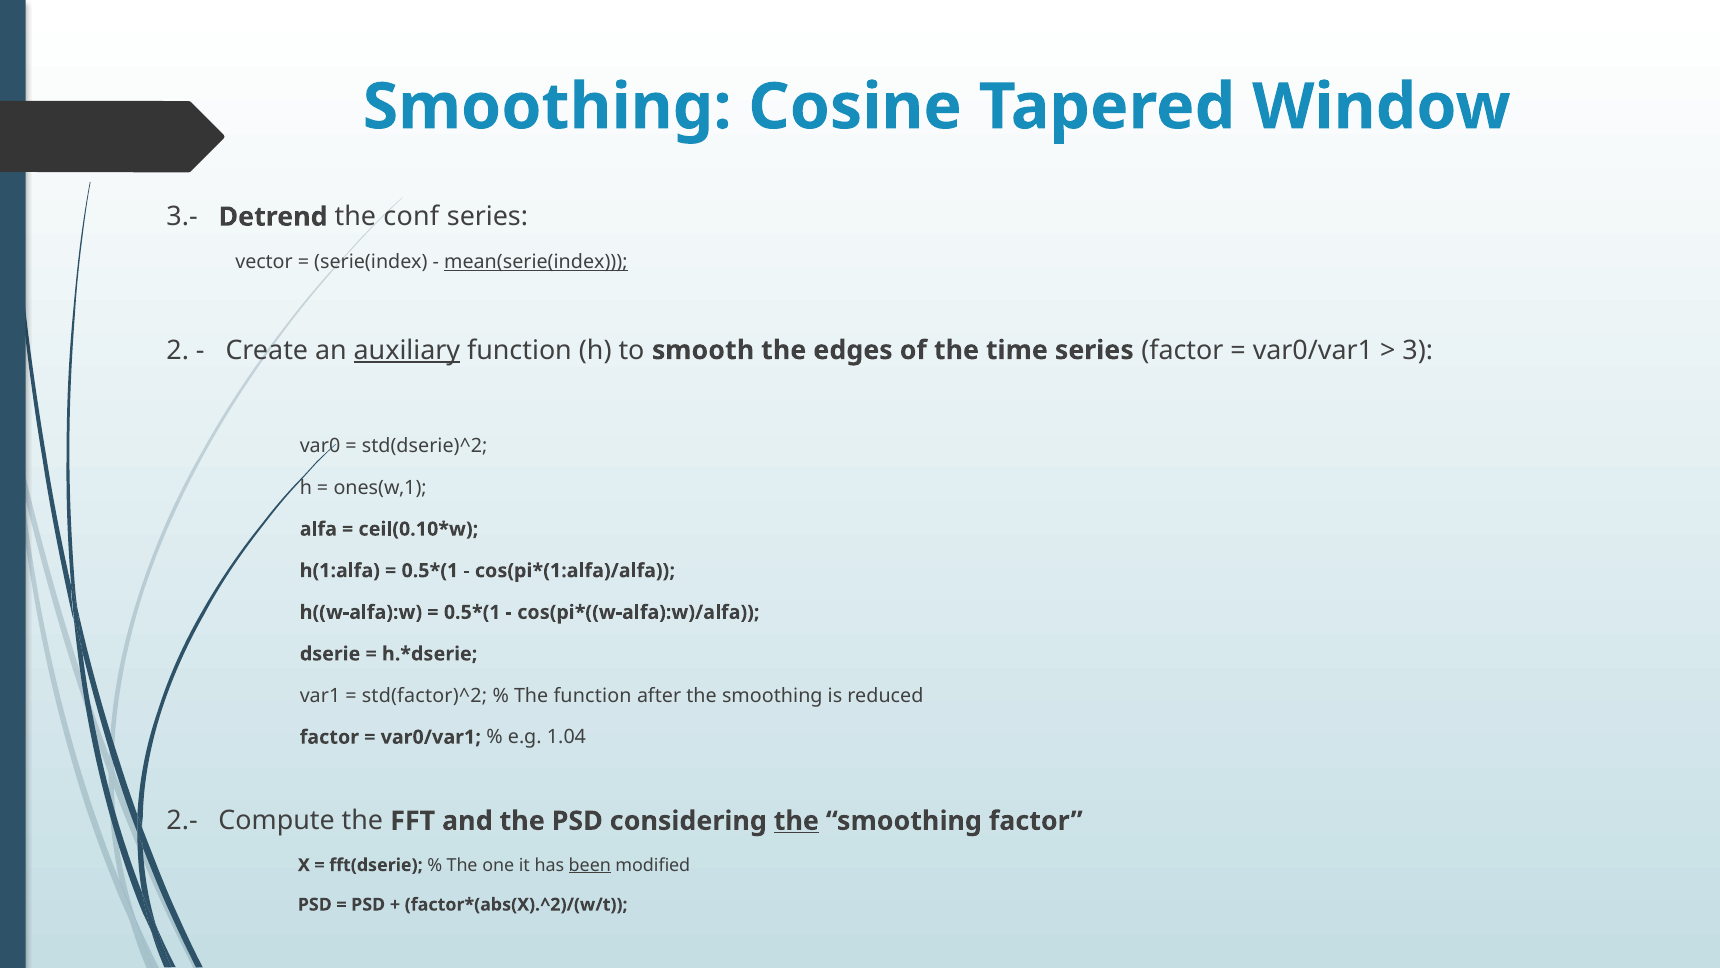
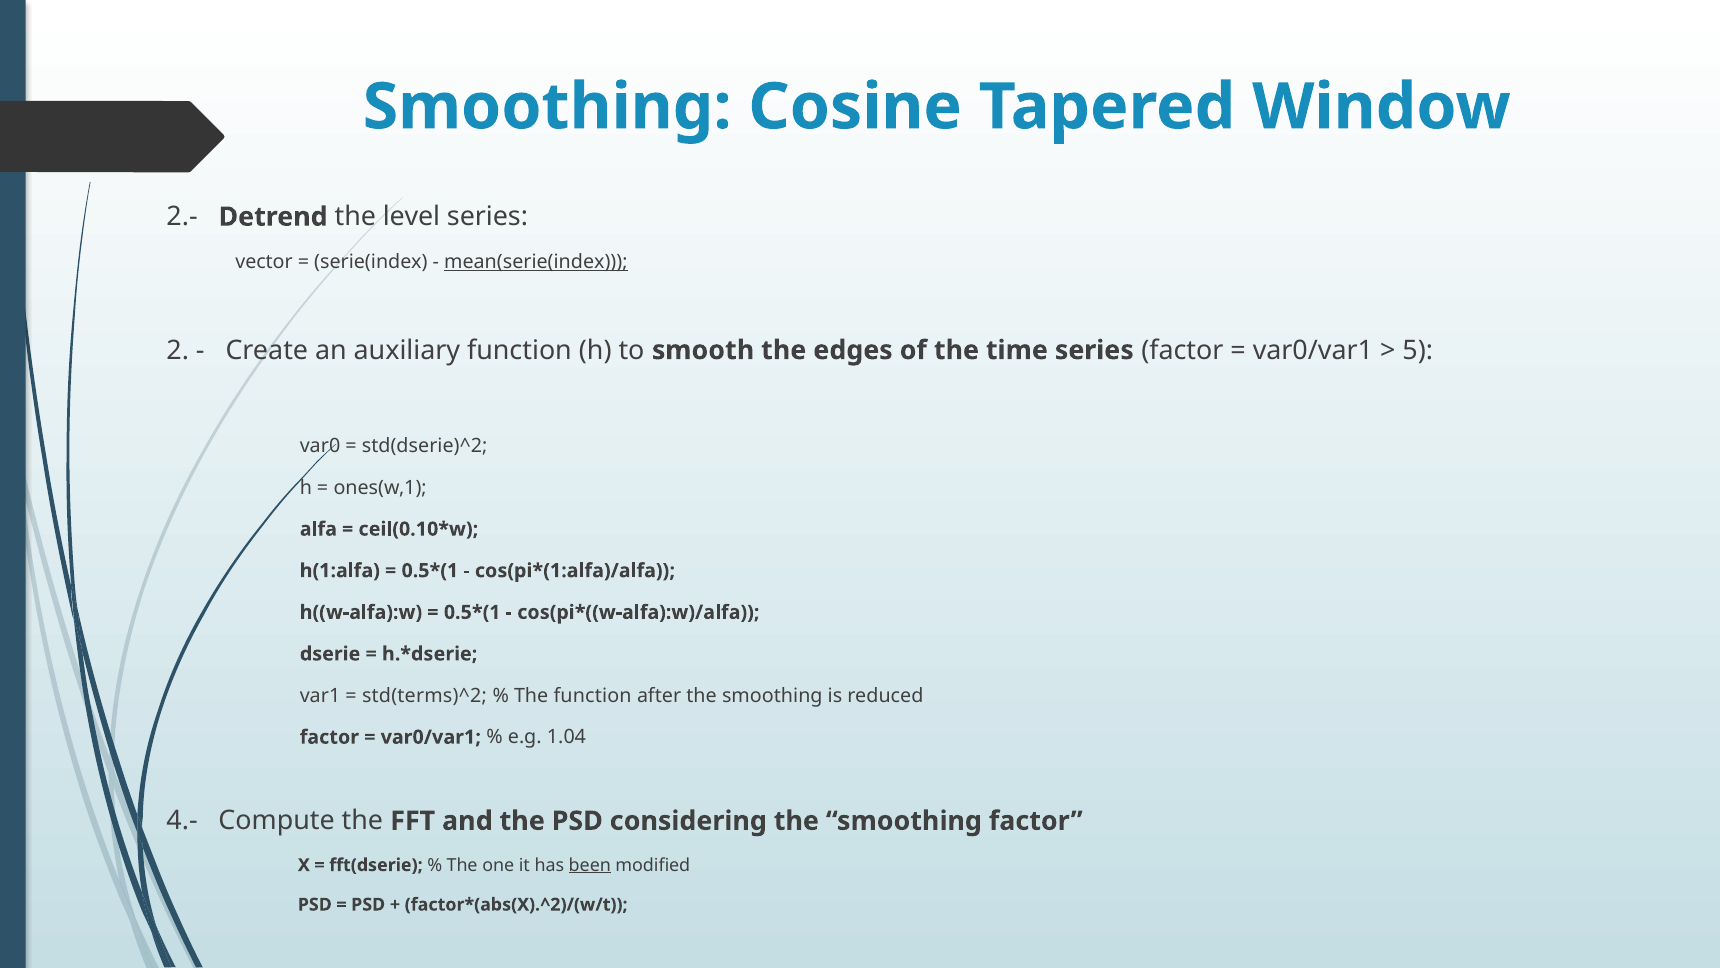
3.-: 3.- -> 2.-
conf: conf -> level
auxiliary underline: present -> none
3: 3 -> 5
std(factor)^2: std(factor)^2 -> std(terms)^2
2.-: 2.- -> 4.-
the at (796, 821) underline: present -> none
